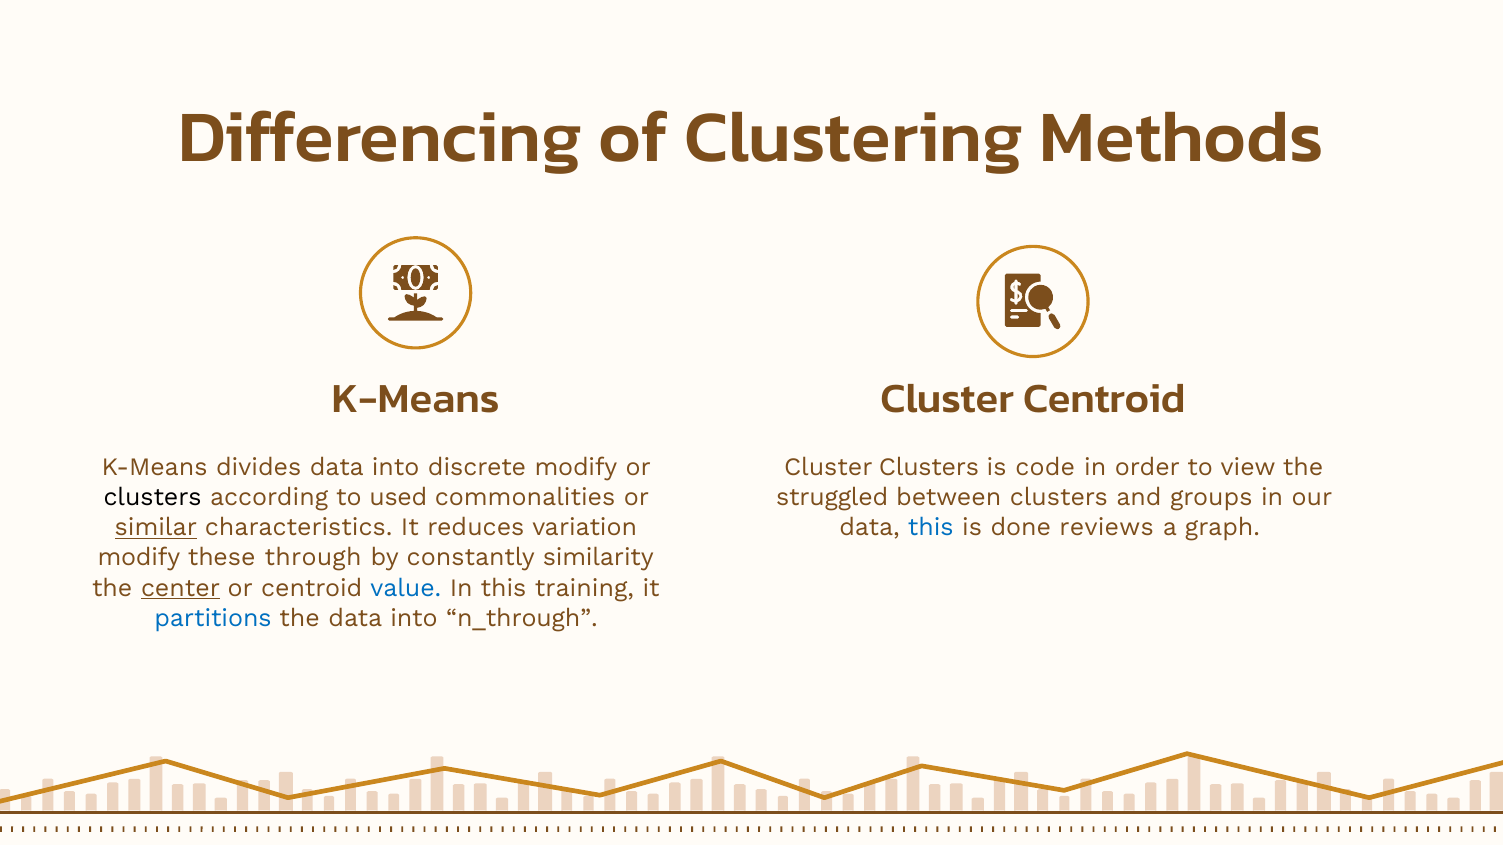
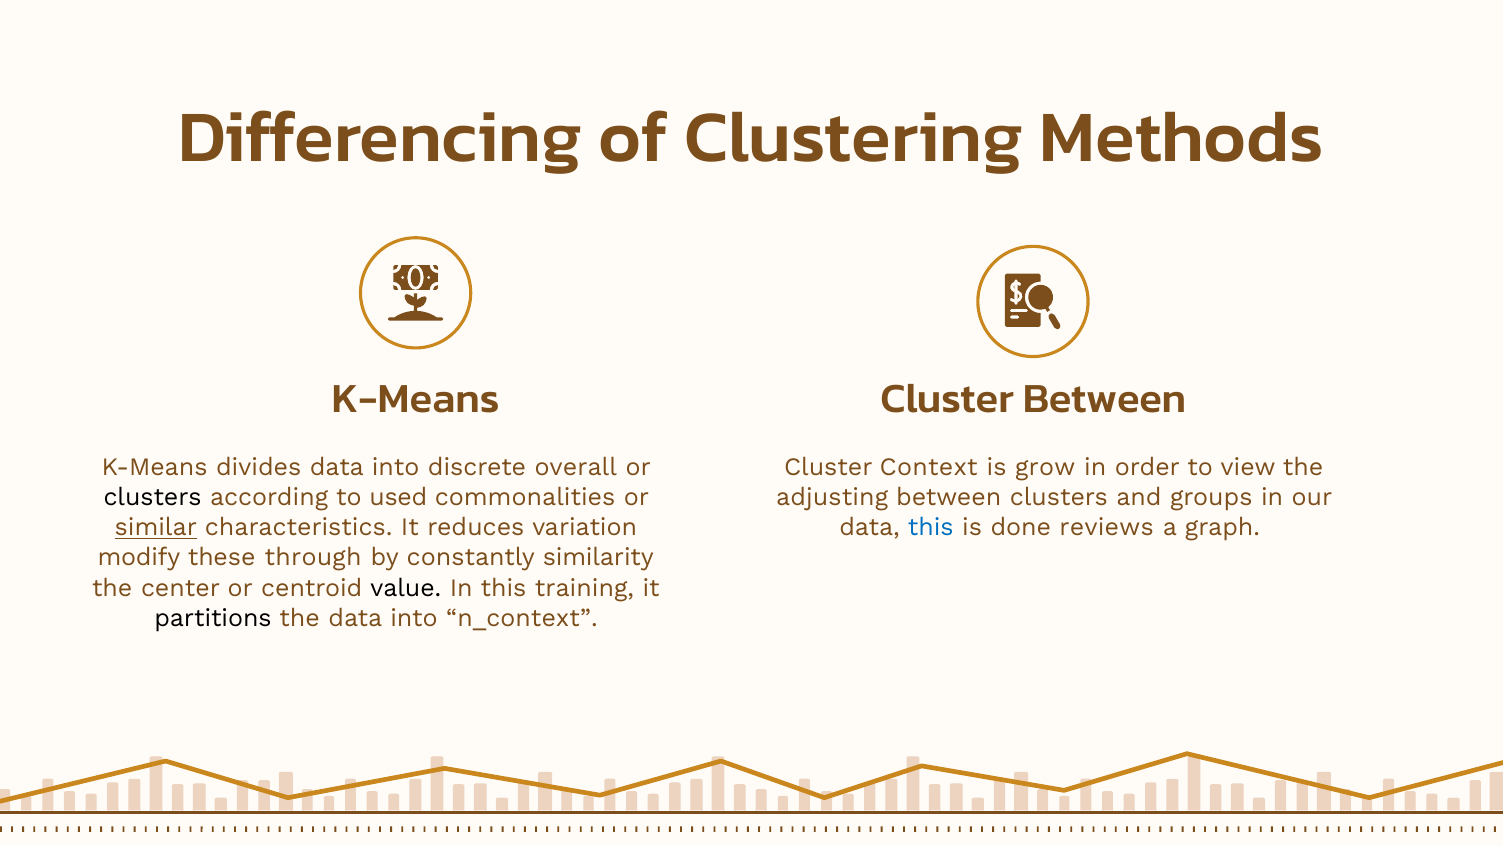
Cluster Centroid: Centroid -> Between
discrete modify: modify -> overall
Cluster Clusters: Clusters -> Context
code: code -> grow
struggled: struggled -> adjusting
center underline: present -> none
value colour: blue -> black
partitions colour: blue -> black
n_through: n_through -> n_context
